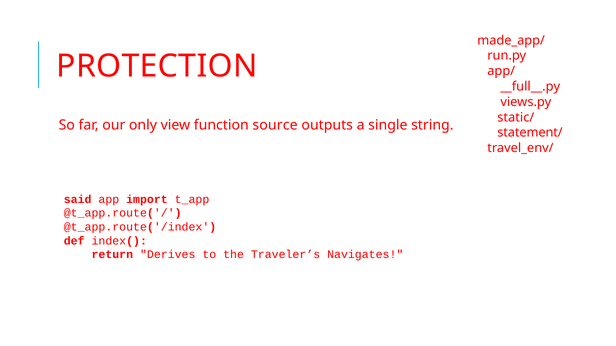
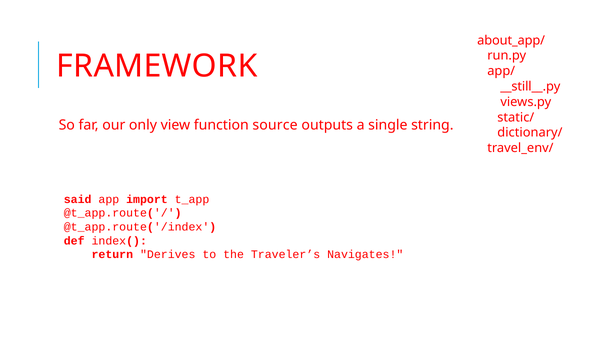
made_app/: made_app/ -> about_app/
PROTECTION: PROTECTION -> FRAMEWORK
__full__.py: __full__.py -> __still__.py
statement/: statement/ -> dictionary/
